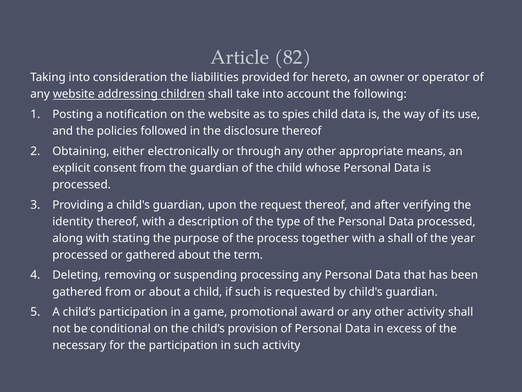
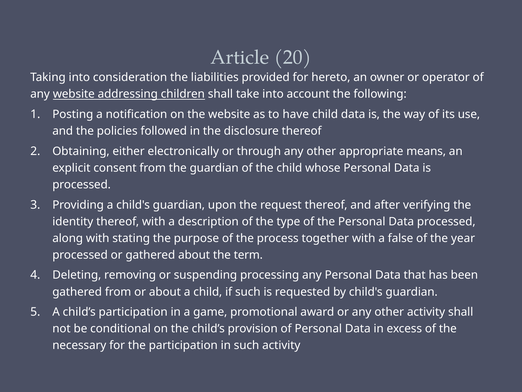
82: 82 -> 20
spies: spies -> have
a shall: shall -> false
